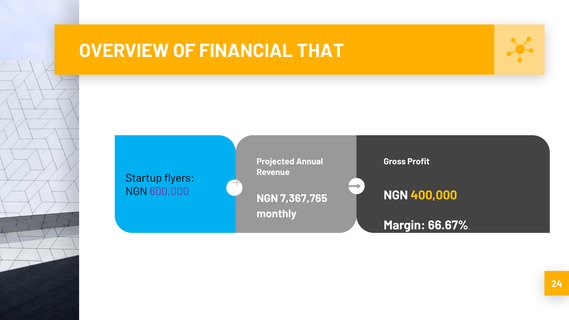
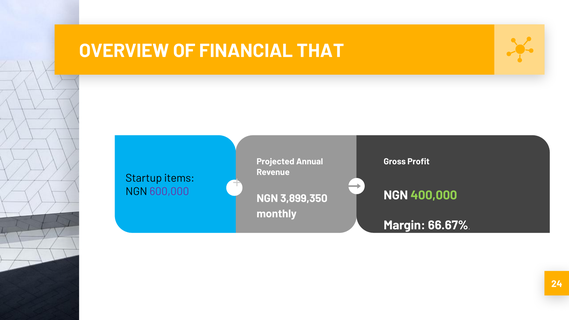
flyers: flyers -> items
400,000 colour: yellow -> light green
7,367,765: 7,367,765 -> 3,899,350
